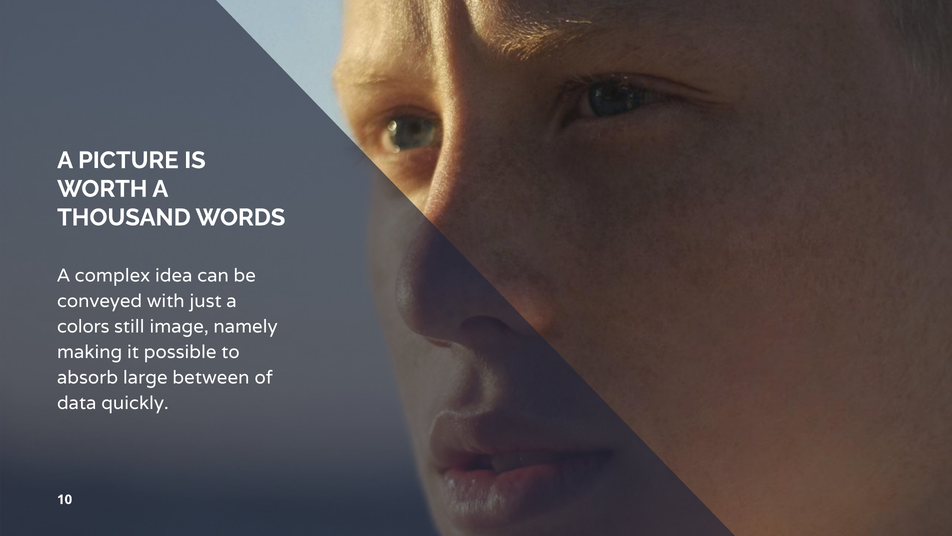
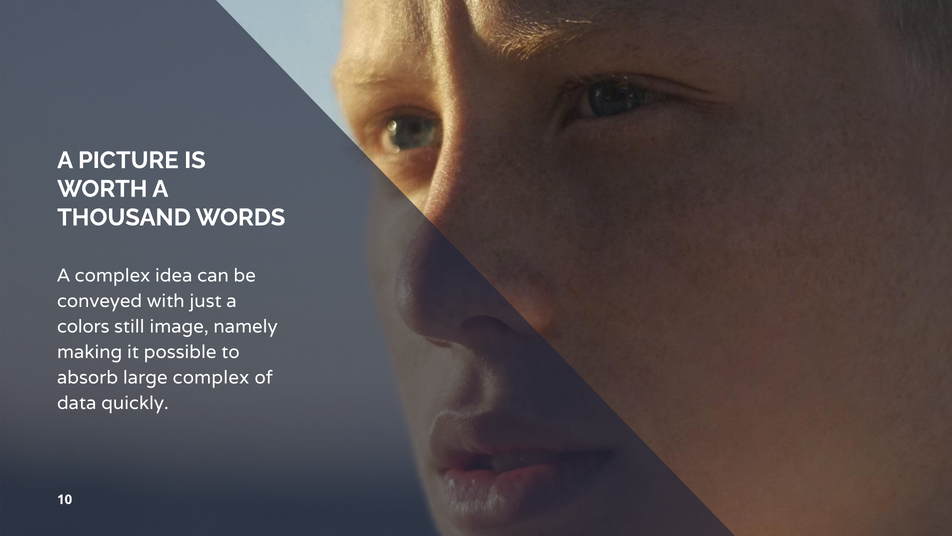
large between: between -> complex
